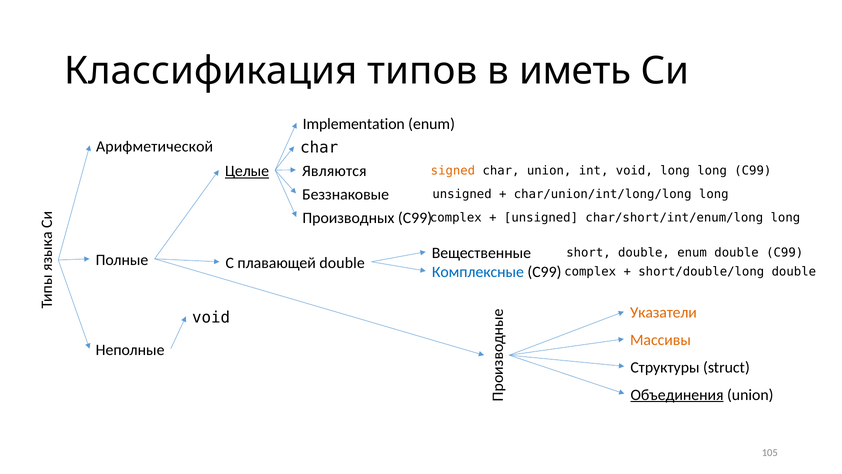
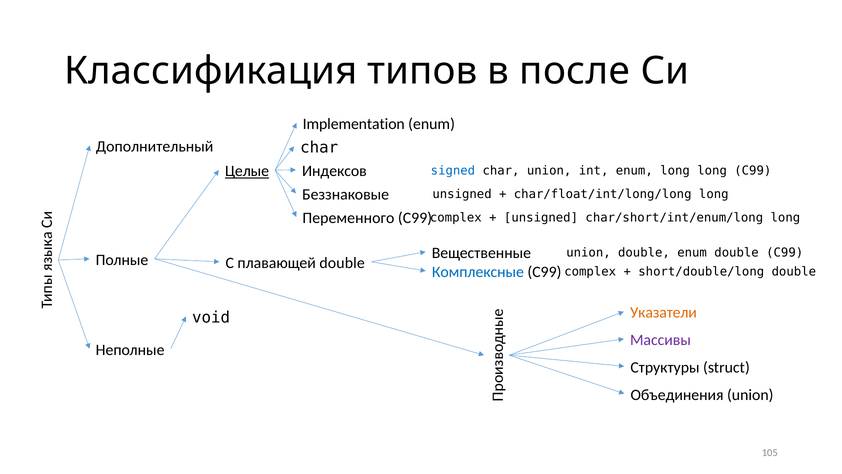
иметь: иметь -> после
Арифметической: Арифметической -> Дополнительный
Являются: Являются -> Индексов
signed colour: orange -> blue
int void: void -> enum
char/union/int/long/long: char/union/int/long/long -> char/float/int/long/long
Производных: Производных -> Переменного
short at (588, 252): short -> union
Массивы colour: orange -> purple
Объединения underline: present -> none
